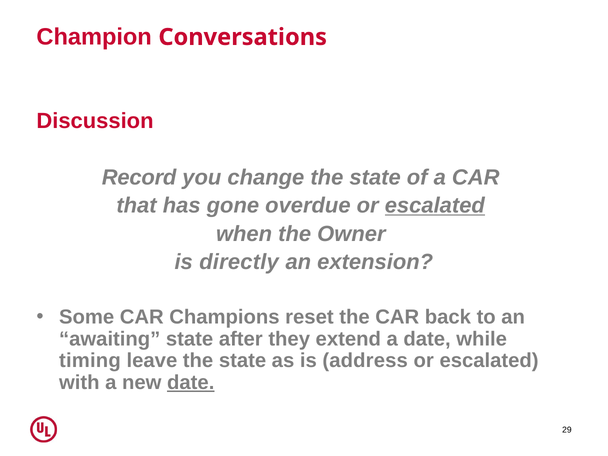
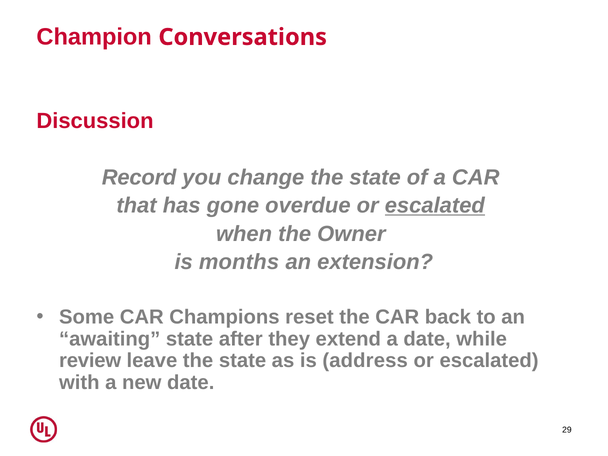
directly: directly -> months
timing: timing -> review
date at (191, 383) underline: present -> none
